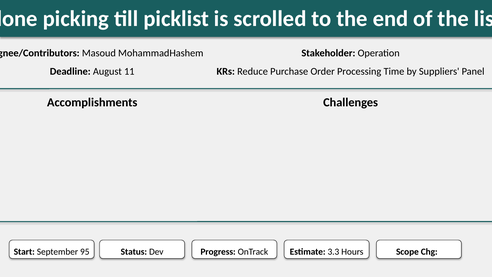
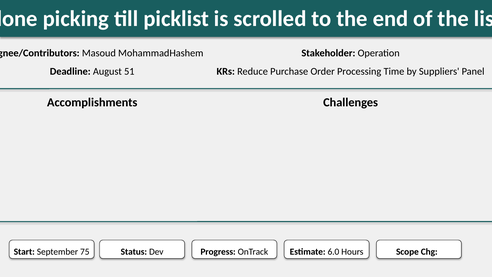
11: 11 -> 51
95: 95 -> 75
3.3: 3.3 -> 6.0
